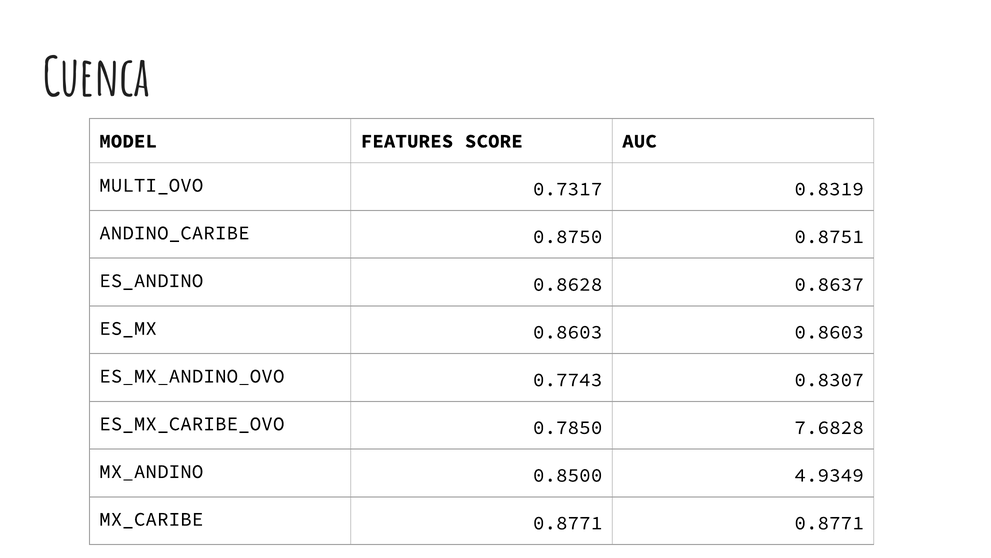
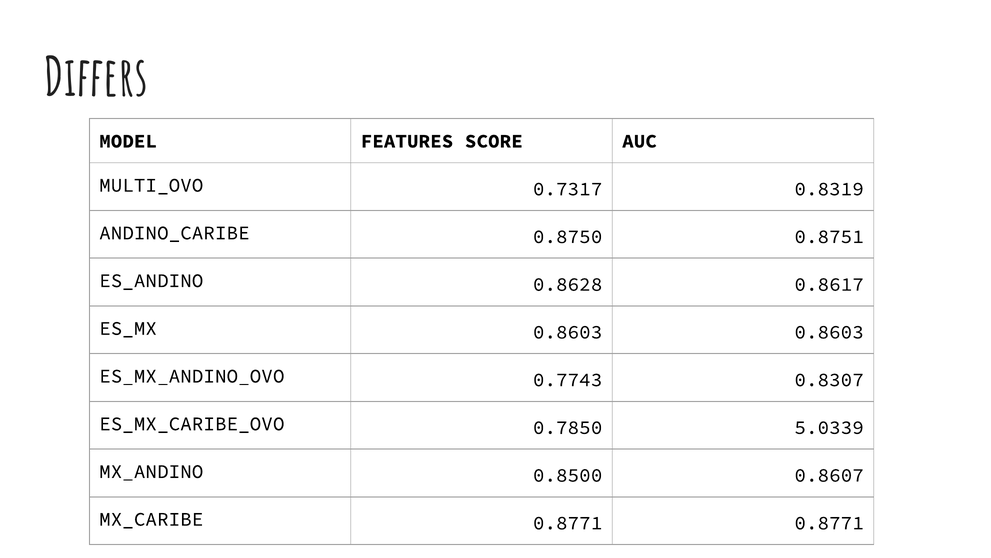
Cuenca: Cuenca -> Differs
0.8637: 0.8637 -> 0.8617
7.6828: 7.6828 -> 5.0339
4.9349: 4.9349 -> 0.8607
